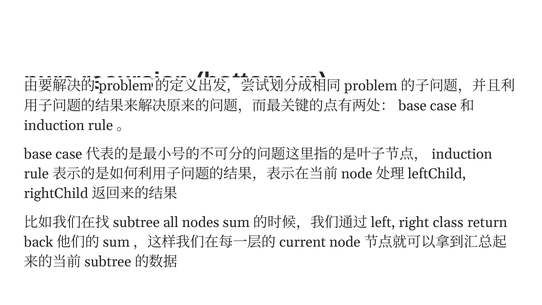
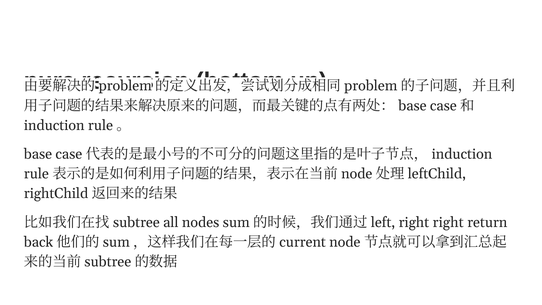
right class: class -> right
